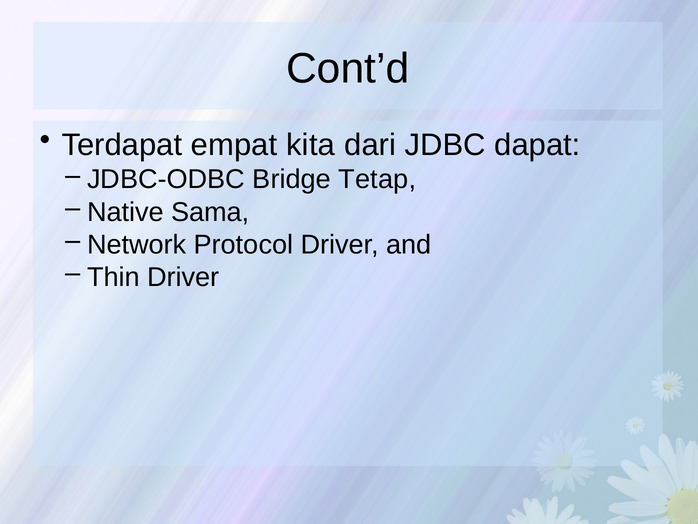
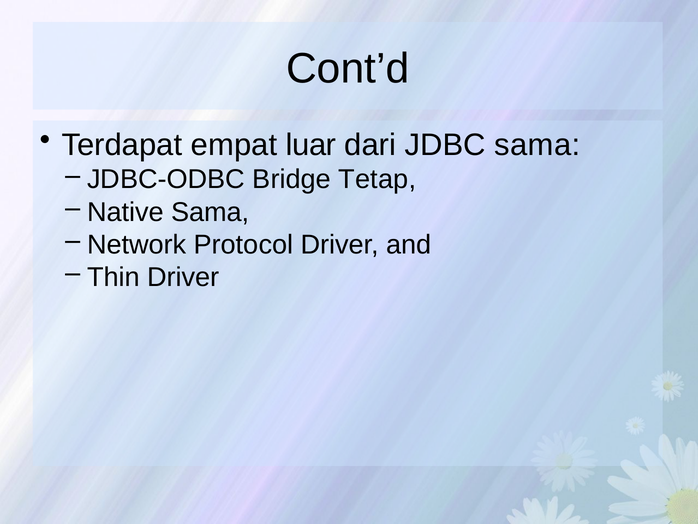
kita: kita -> luar
JDBC dapat: dapat -> sama
